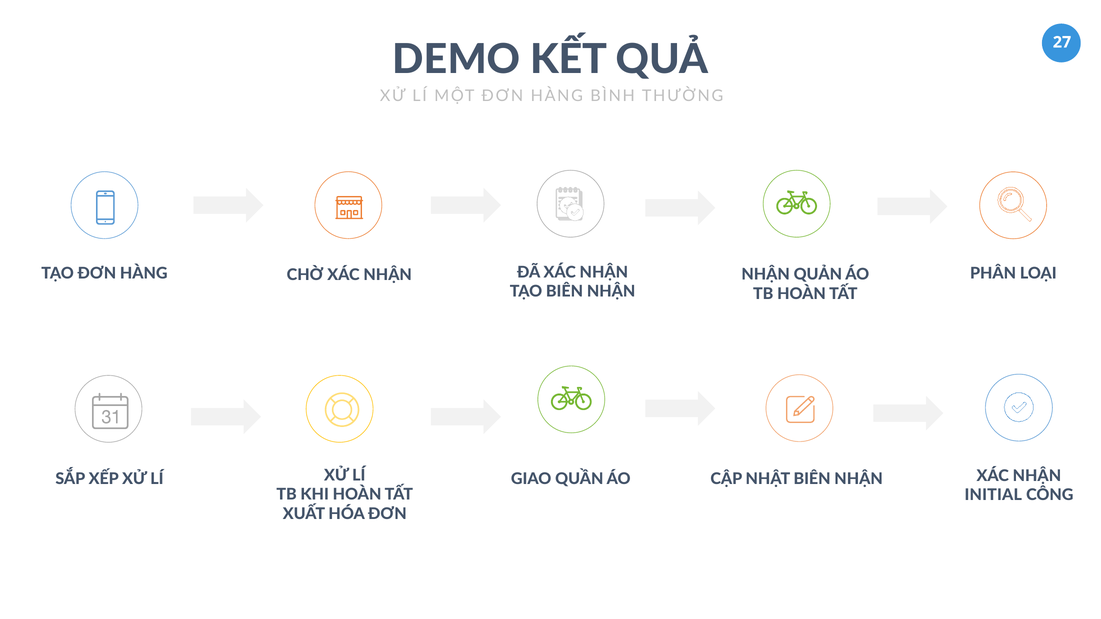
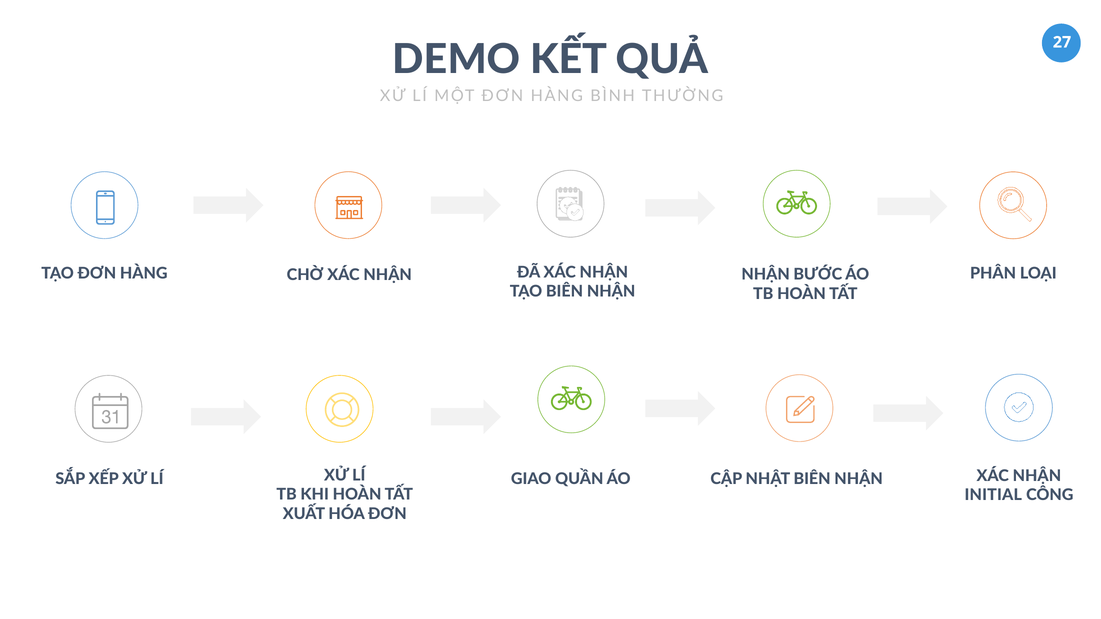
QUẢN: QUẢN -> BƯỚC
